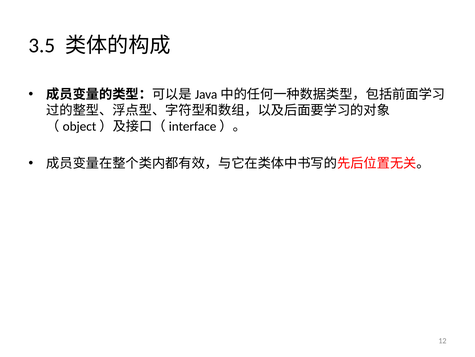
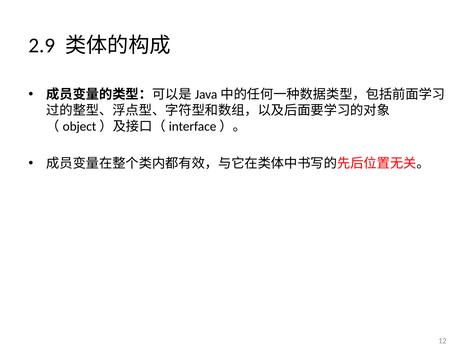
3.5: 3.5 -> 2.9
